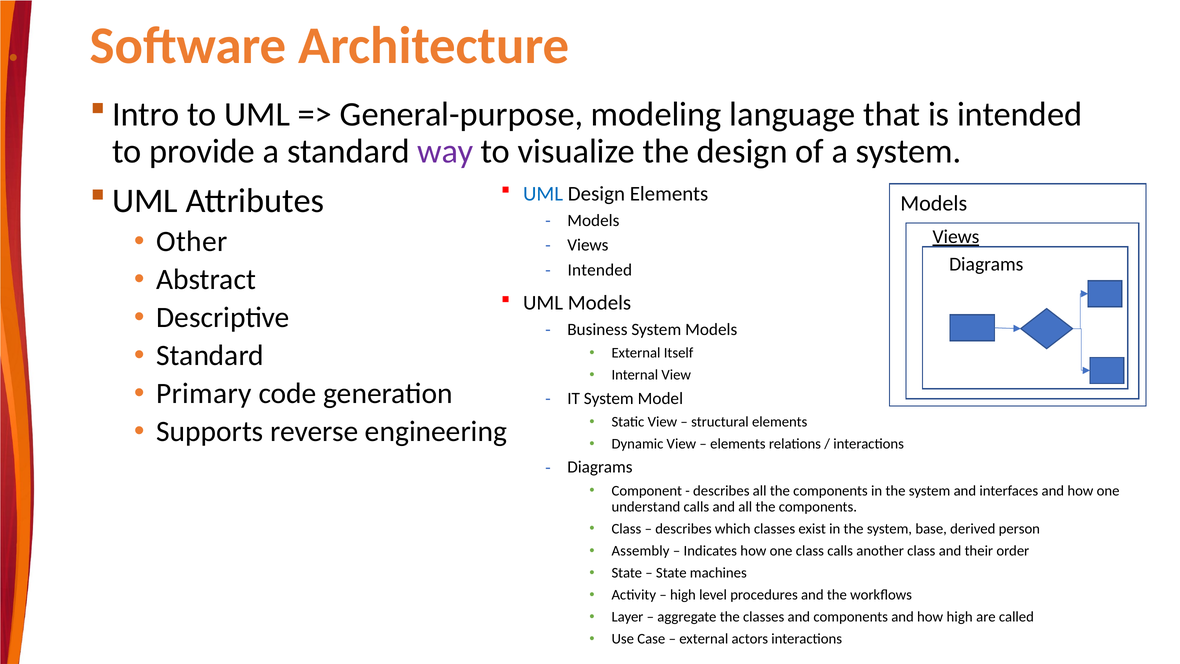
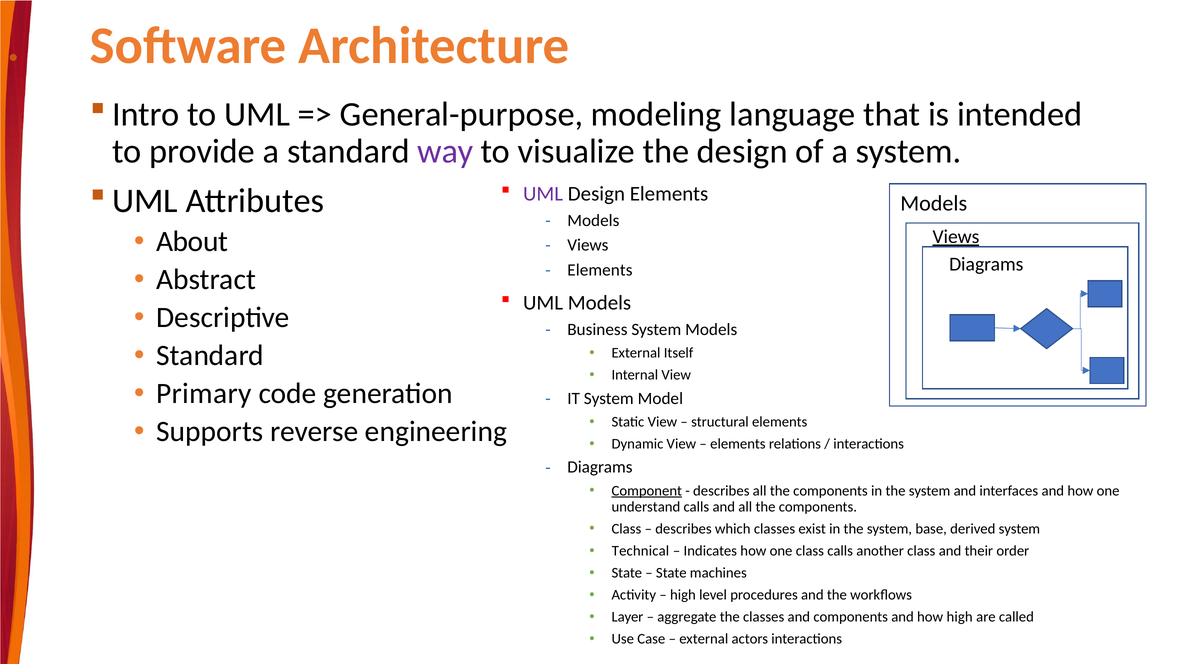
UML at (543, 194) colour: blue -> purple
Other: Other -> About
Intended at (600, 270): Intended -> Elements
Component underline: none -> present
derived person: person -> system
Assembly: Assembly -> Technical
